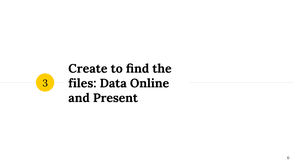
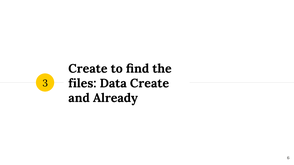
Data Online: Online -> Create
Present: Present -> Already
